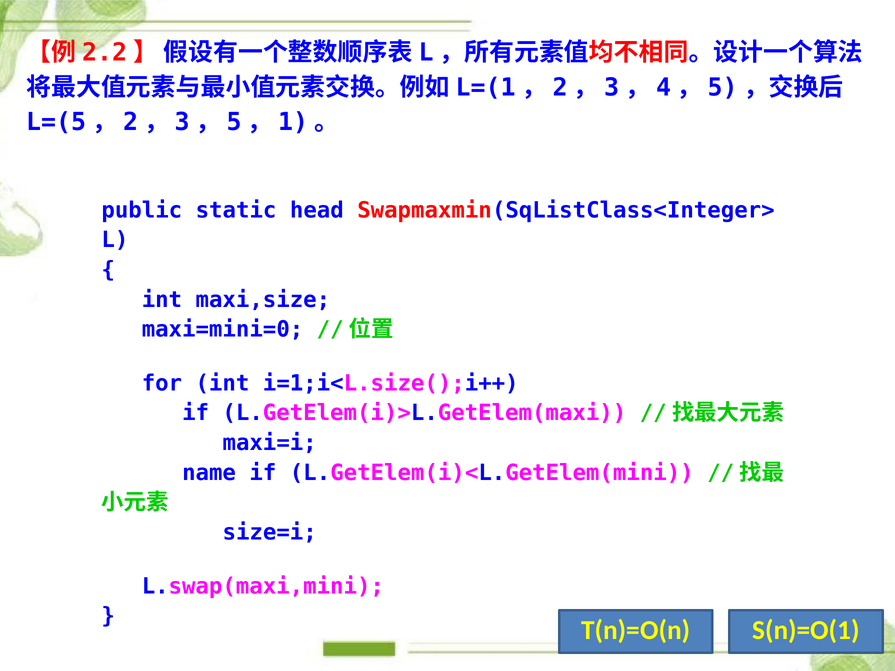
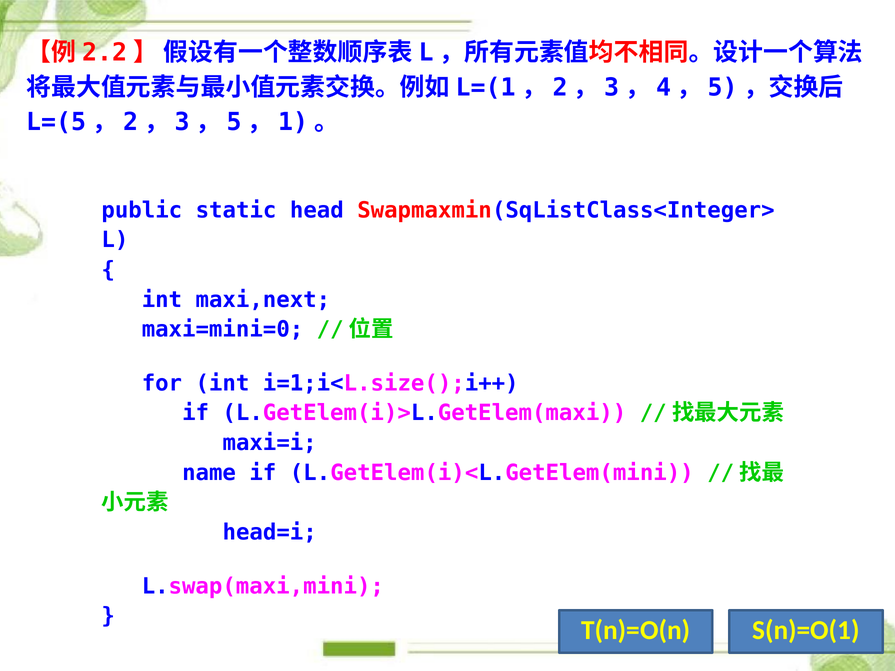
maxi,size: maxi,size -> maxi,next
size=i: size=i -> head=i
